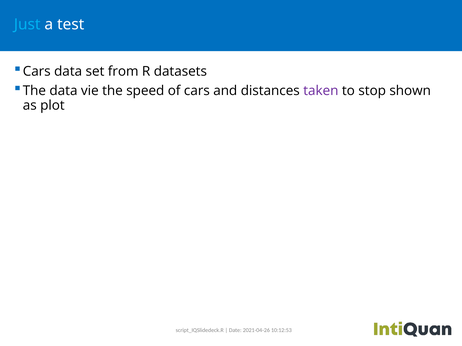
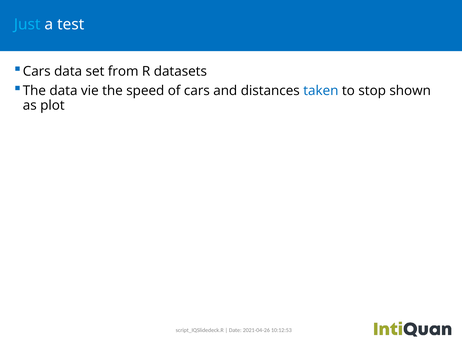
taken colour: purple -> blue
